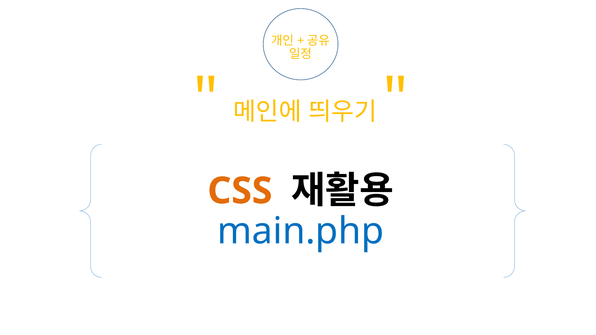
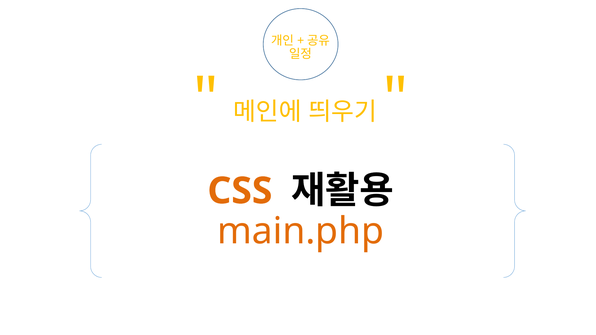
main.php colour: blue -> orange
